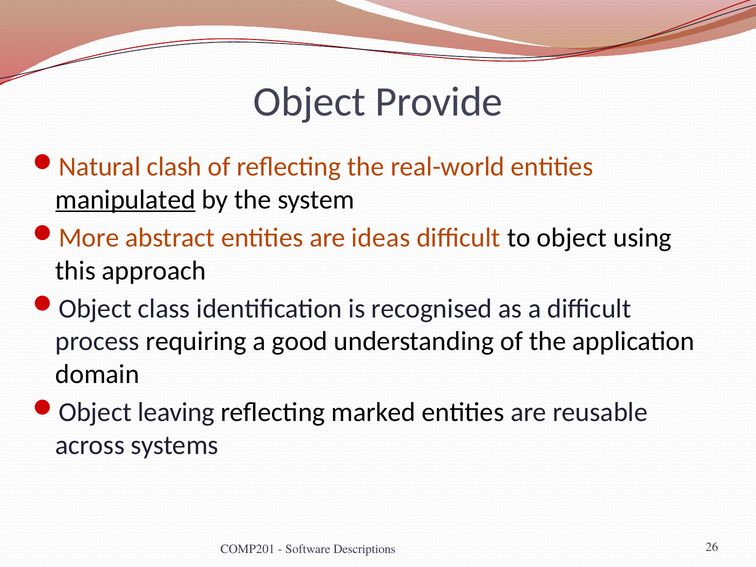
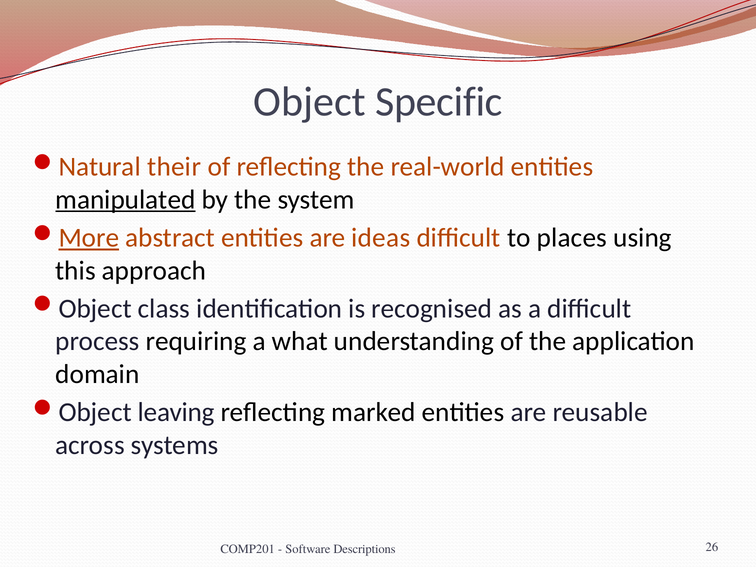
Provide: Provide -> Specific
clash: clash -> their
More underline: none -> present
to object: object -> places
good: good -> what
